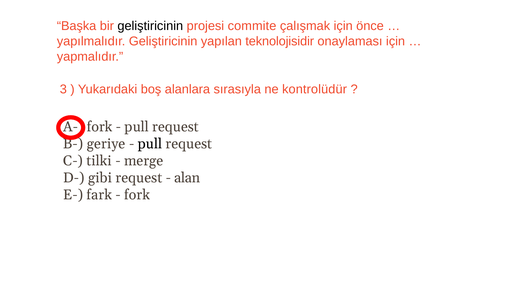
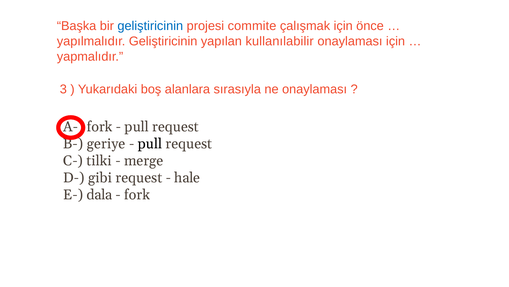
geliştiricinin at (150, 26) colour: black -> blue
teknolojisidir: teknolojisidir -> kullanılabilir
ne kontrolüdür: kontrolüdür -> onaylaması
alan: alan -> hale
fark: fark -> dala
